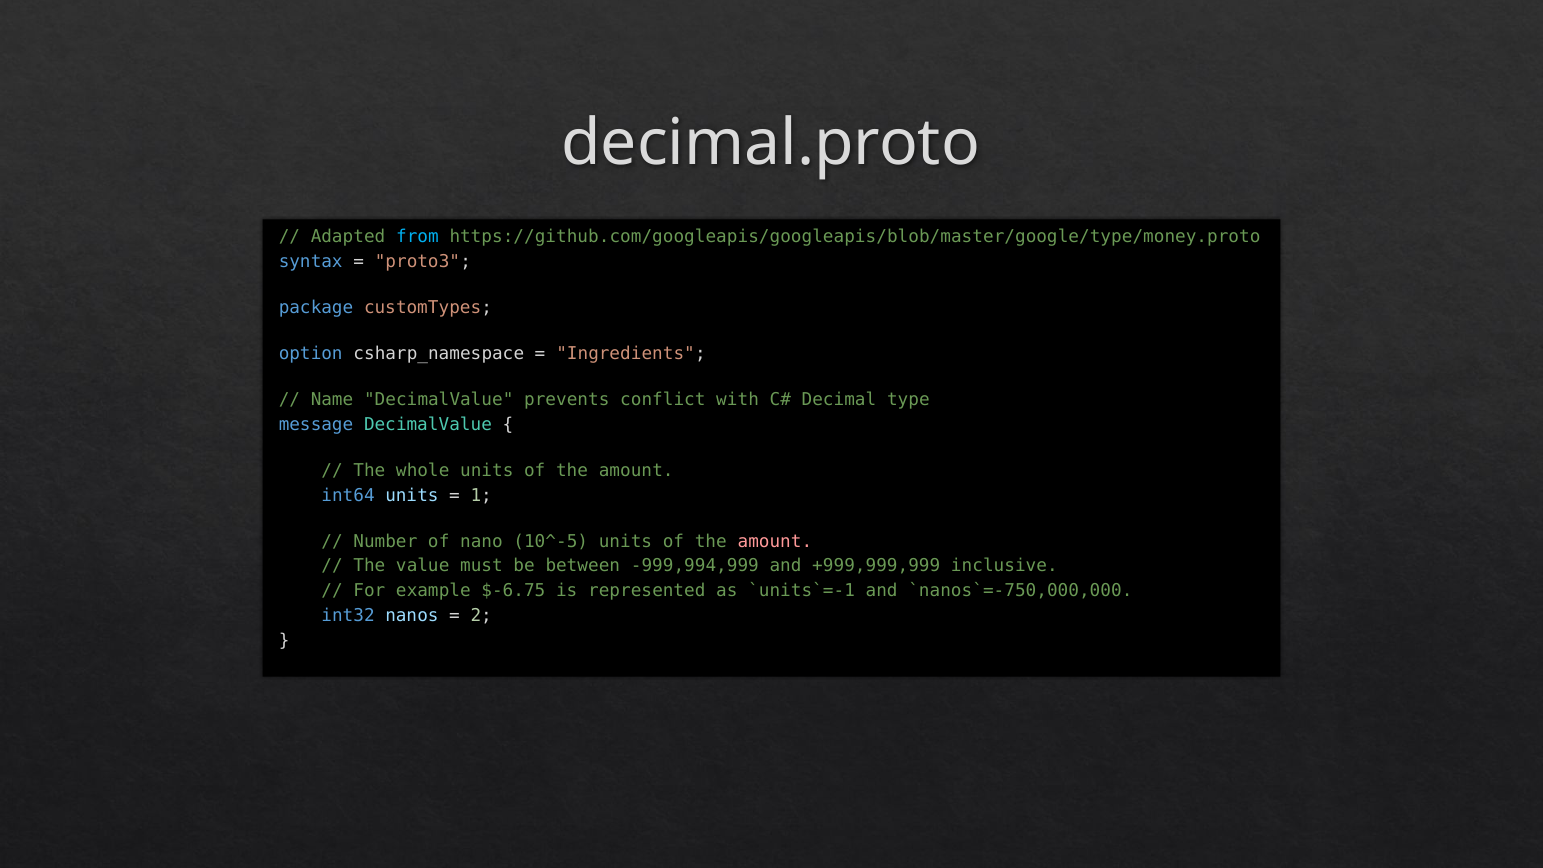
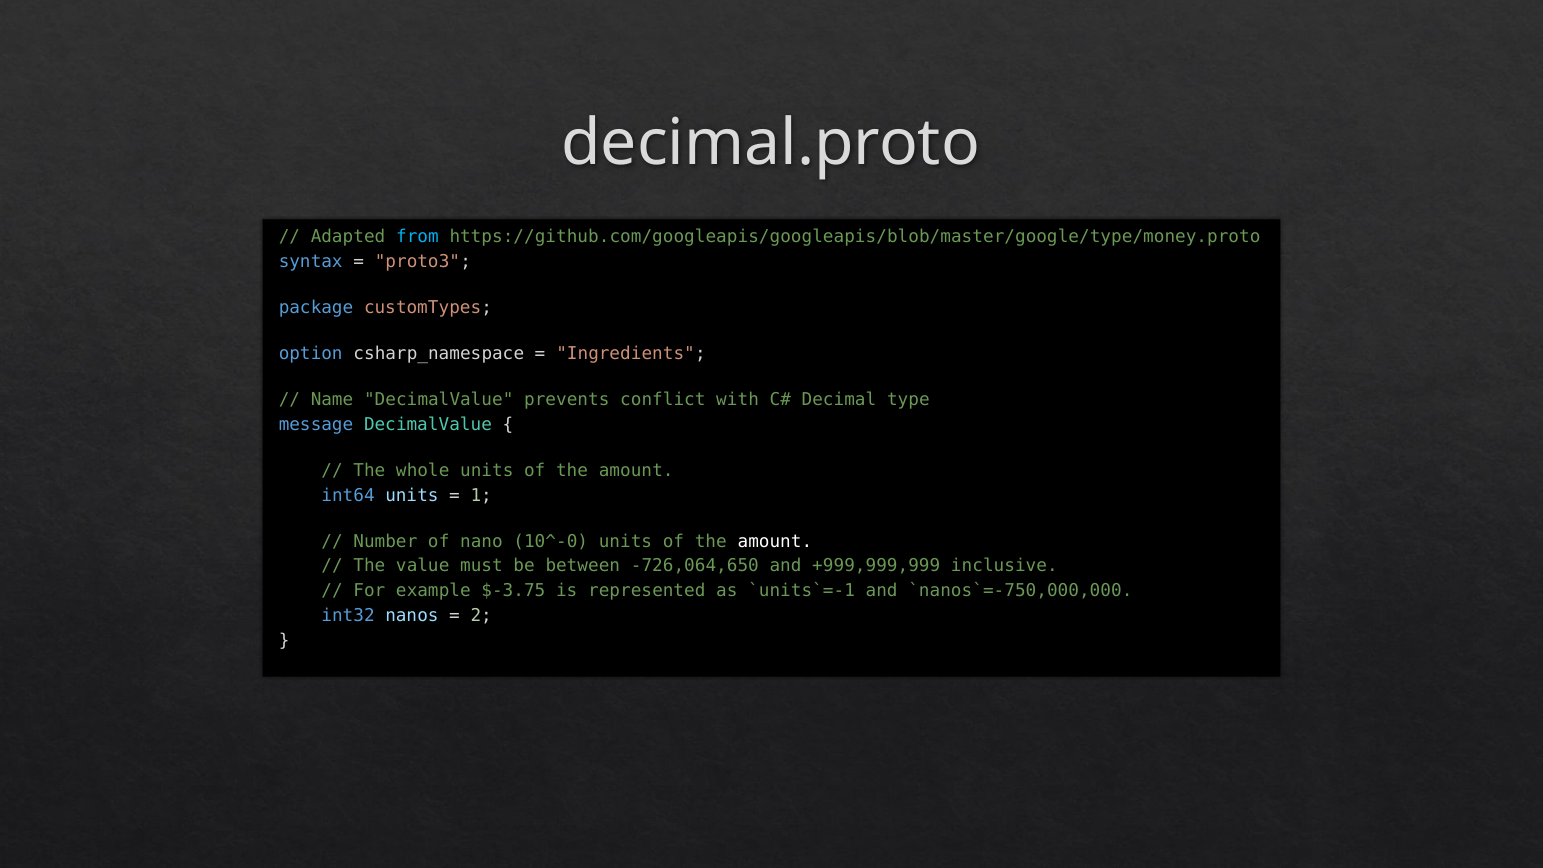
10^-5: 10^-5 -> 10^-0
amount at (775, 541) colour: pink -> white
-999,994,999: -999,994,999 -> -726,064,650
$-6.75: $-6.75 -> $-3.75
